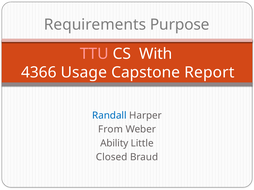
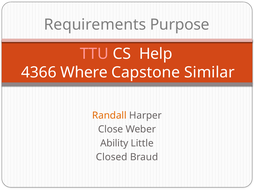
With: With -> Help
Usage: Usage -> Where
Report: Report -> Similar
Randall colour: blue -> orange
From: From -> Close
